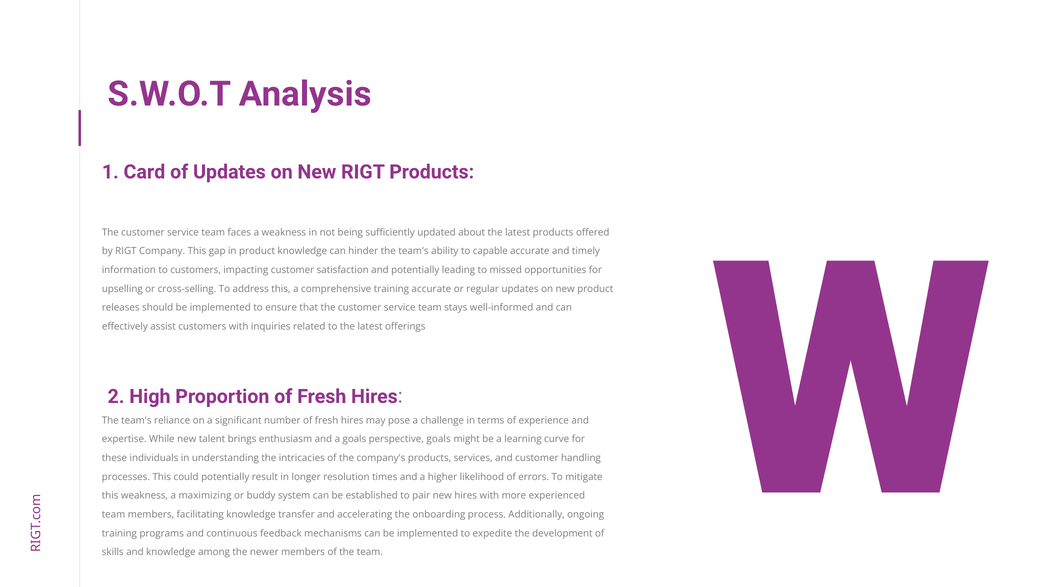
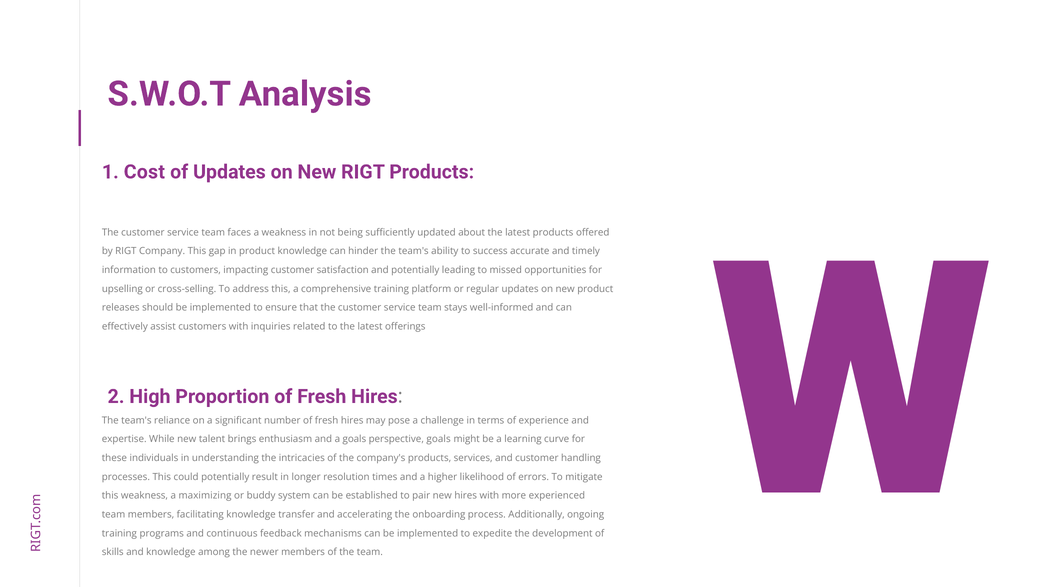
Card: Card -> Cost
capable: capable -> success
training accurate: accurate -> platform
